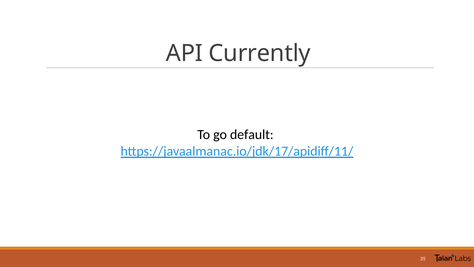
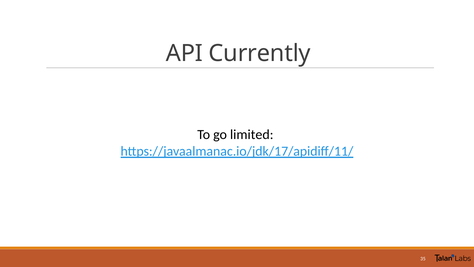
default: default -> limited
